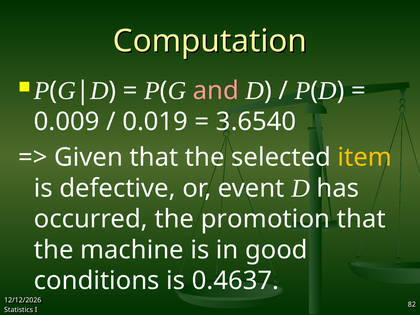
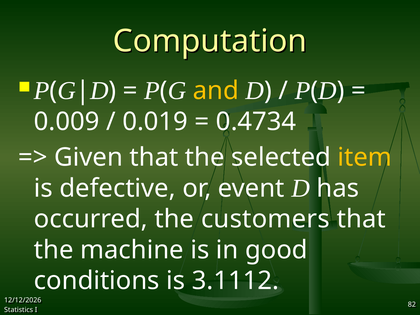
and colour: pink -> yellow
3.6540: 3.6540 -> 0.4734
promotion: promotion -> customers
0.4637: 0.4637 -> 3.1112
